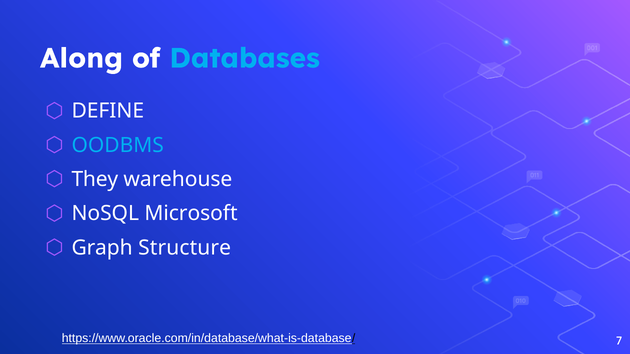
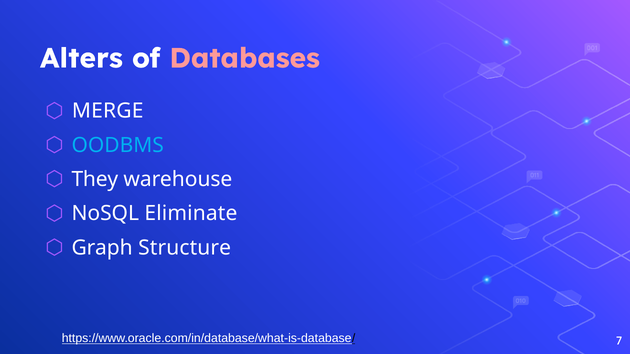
Along: Along -> Alters
Databases colour: light blue -> pink
DEFINE: DEFINE -> MERGE
Microsoft: Microsoft -> Eliminate
